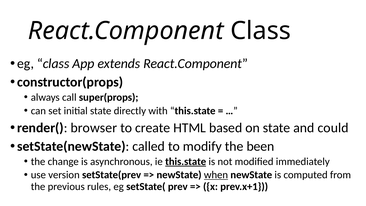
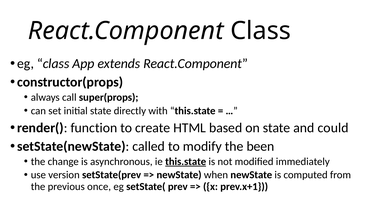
browser: browser -> function
when underline: present -> none
rules: rules -> once
